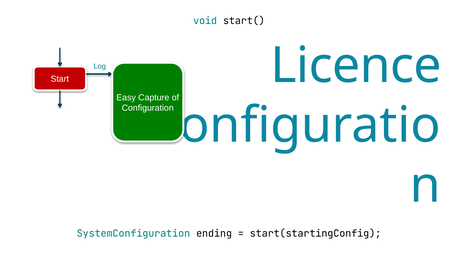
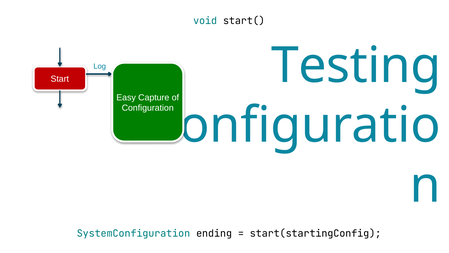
Licence: Licence -> Testing
